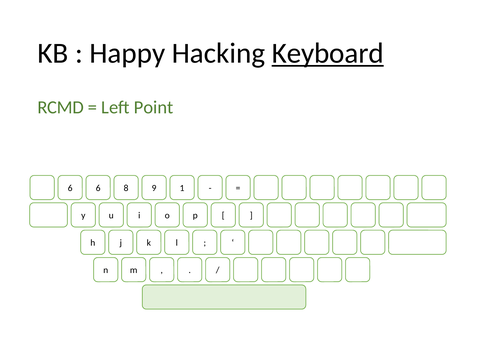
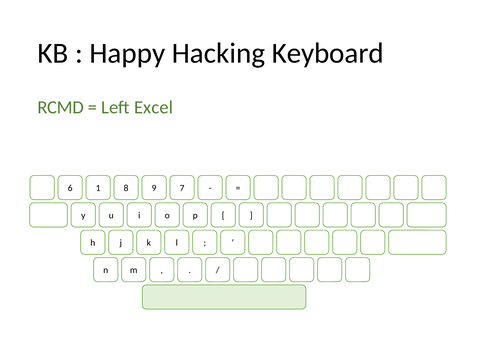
Keyboard underline: present -> none
Point: Point -> Excel
6 6: 6 -> 1
1: 1 -> 7
